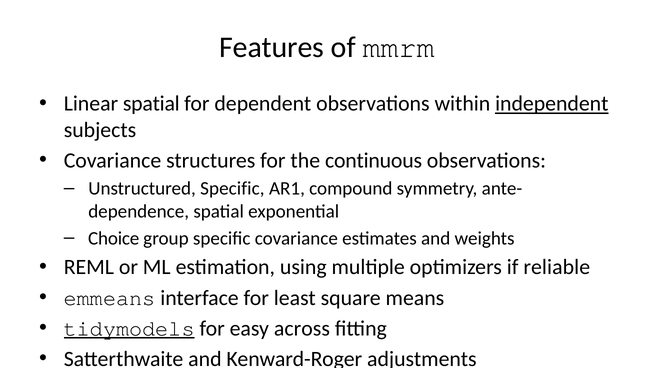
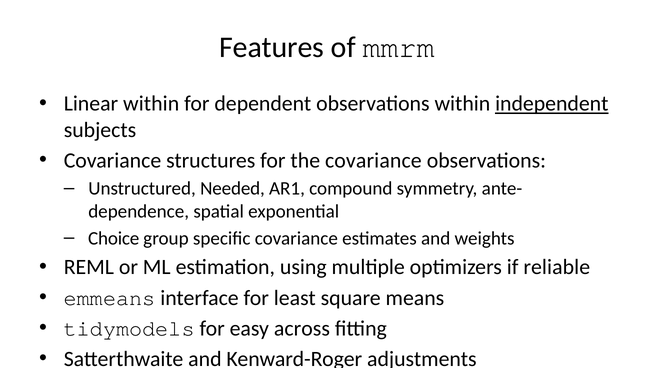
Linear spatial: spatial -> within
the continuous: continuous -> covariance
Unstructured Specific: Specific -> Needed
tidymodels underline: present -> none
